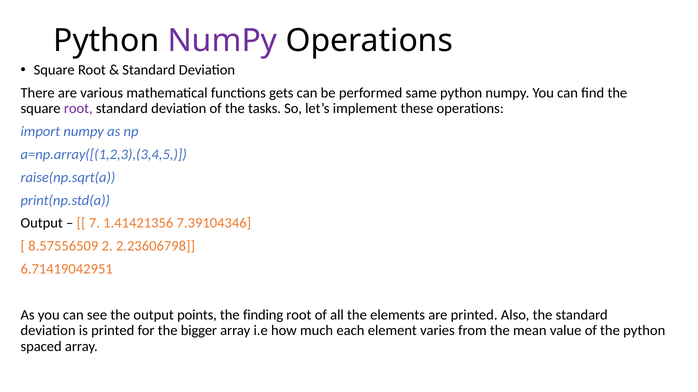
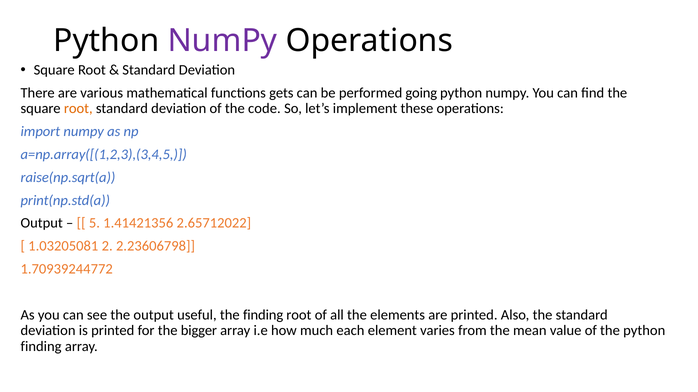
same: same -> going
root at (78, 109) colour: purple -> orange
tasks: tasks -> code
7: 7 -> 5
7.39104346: 7.39104346 -> 2.65712022
8.57556509: 8.57556509 -> 1.03205081
6.71419042951: 6.71419042951 -> 1.70939244772
points: points -> useful
spaced at (41, 347): spaced -> finding
